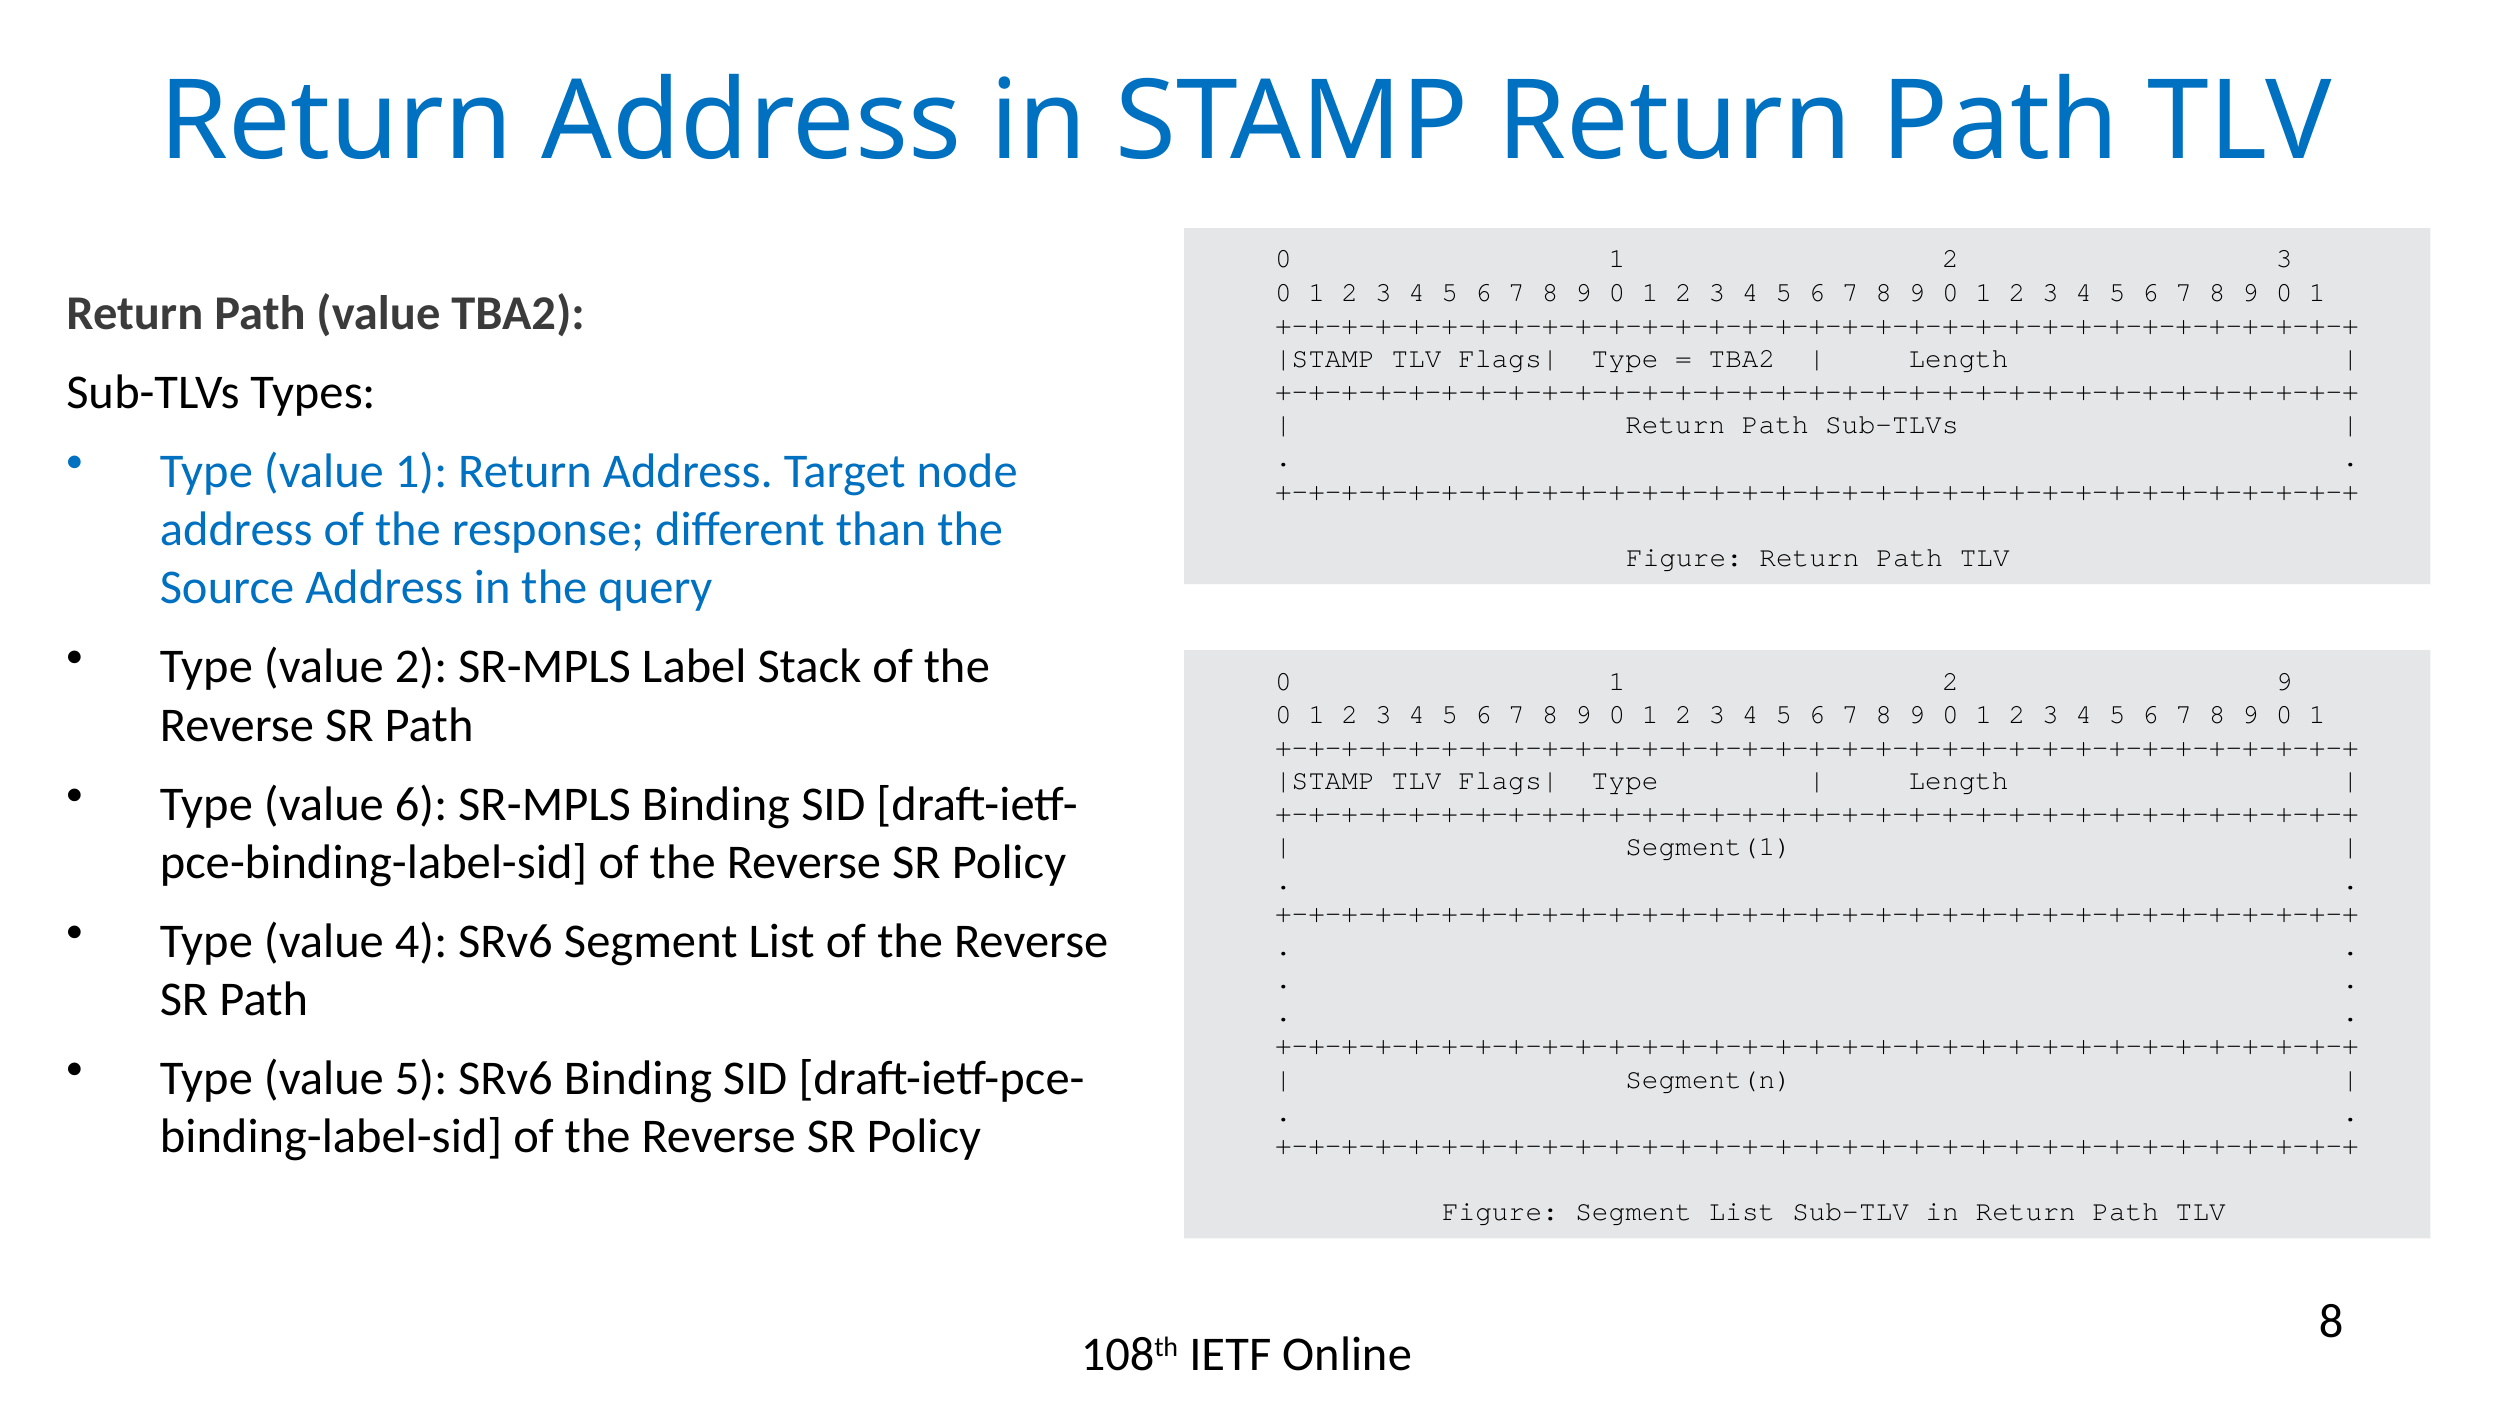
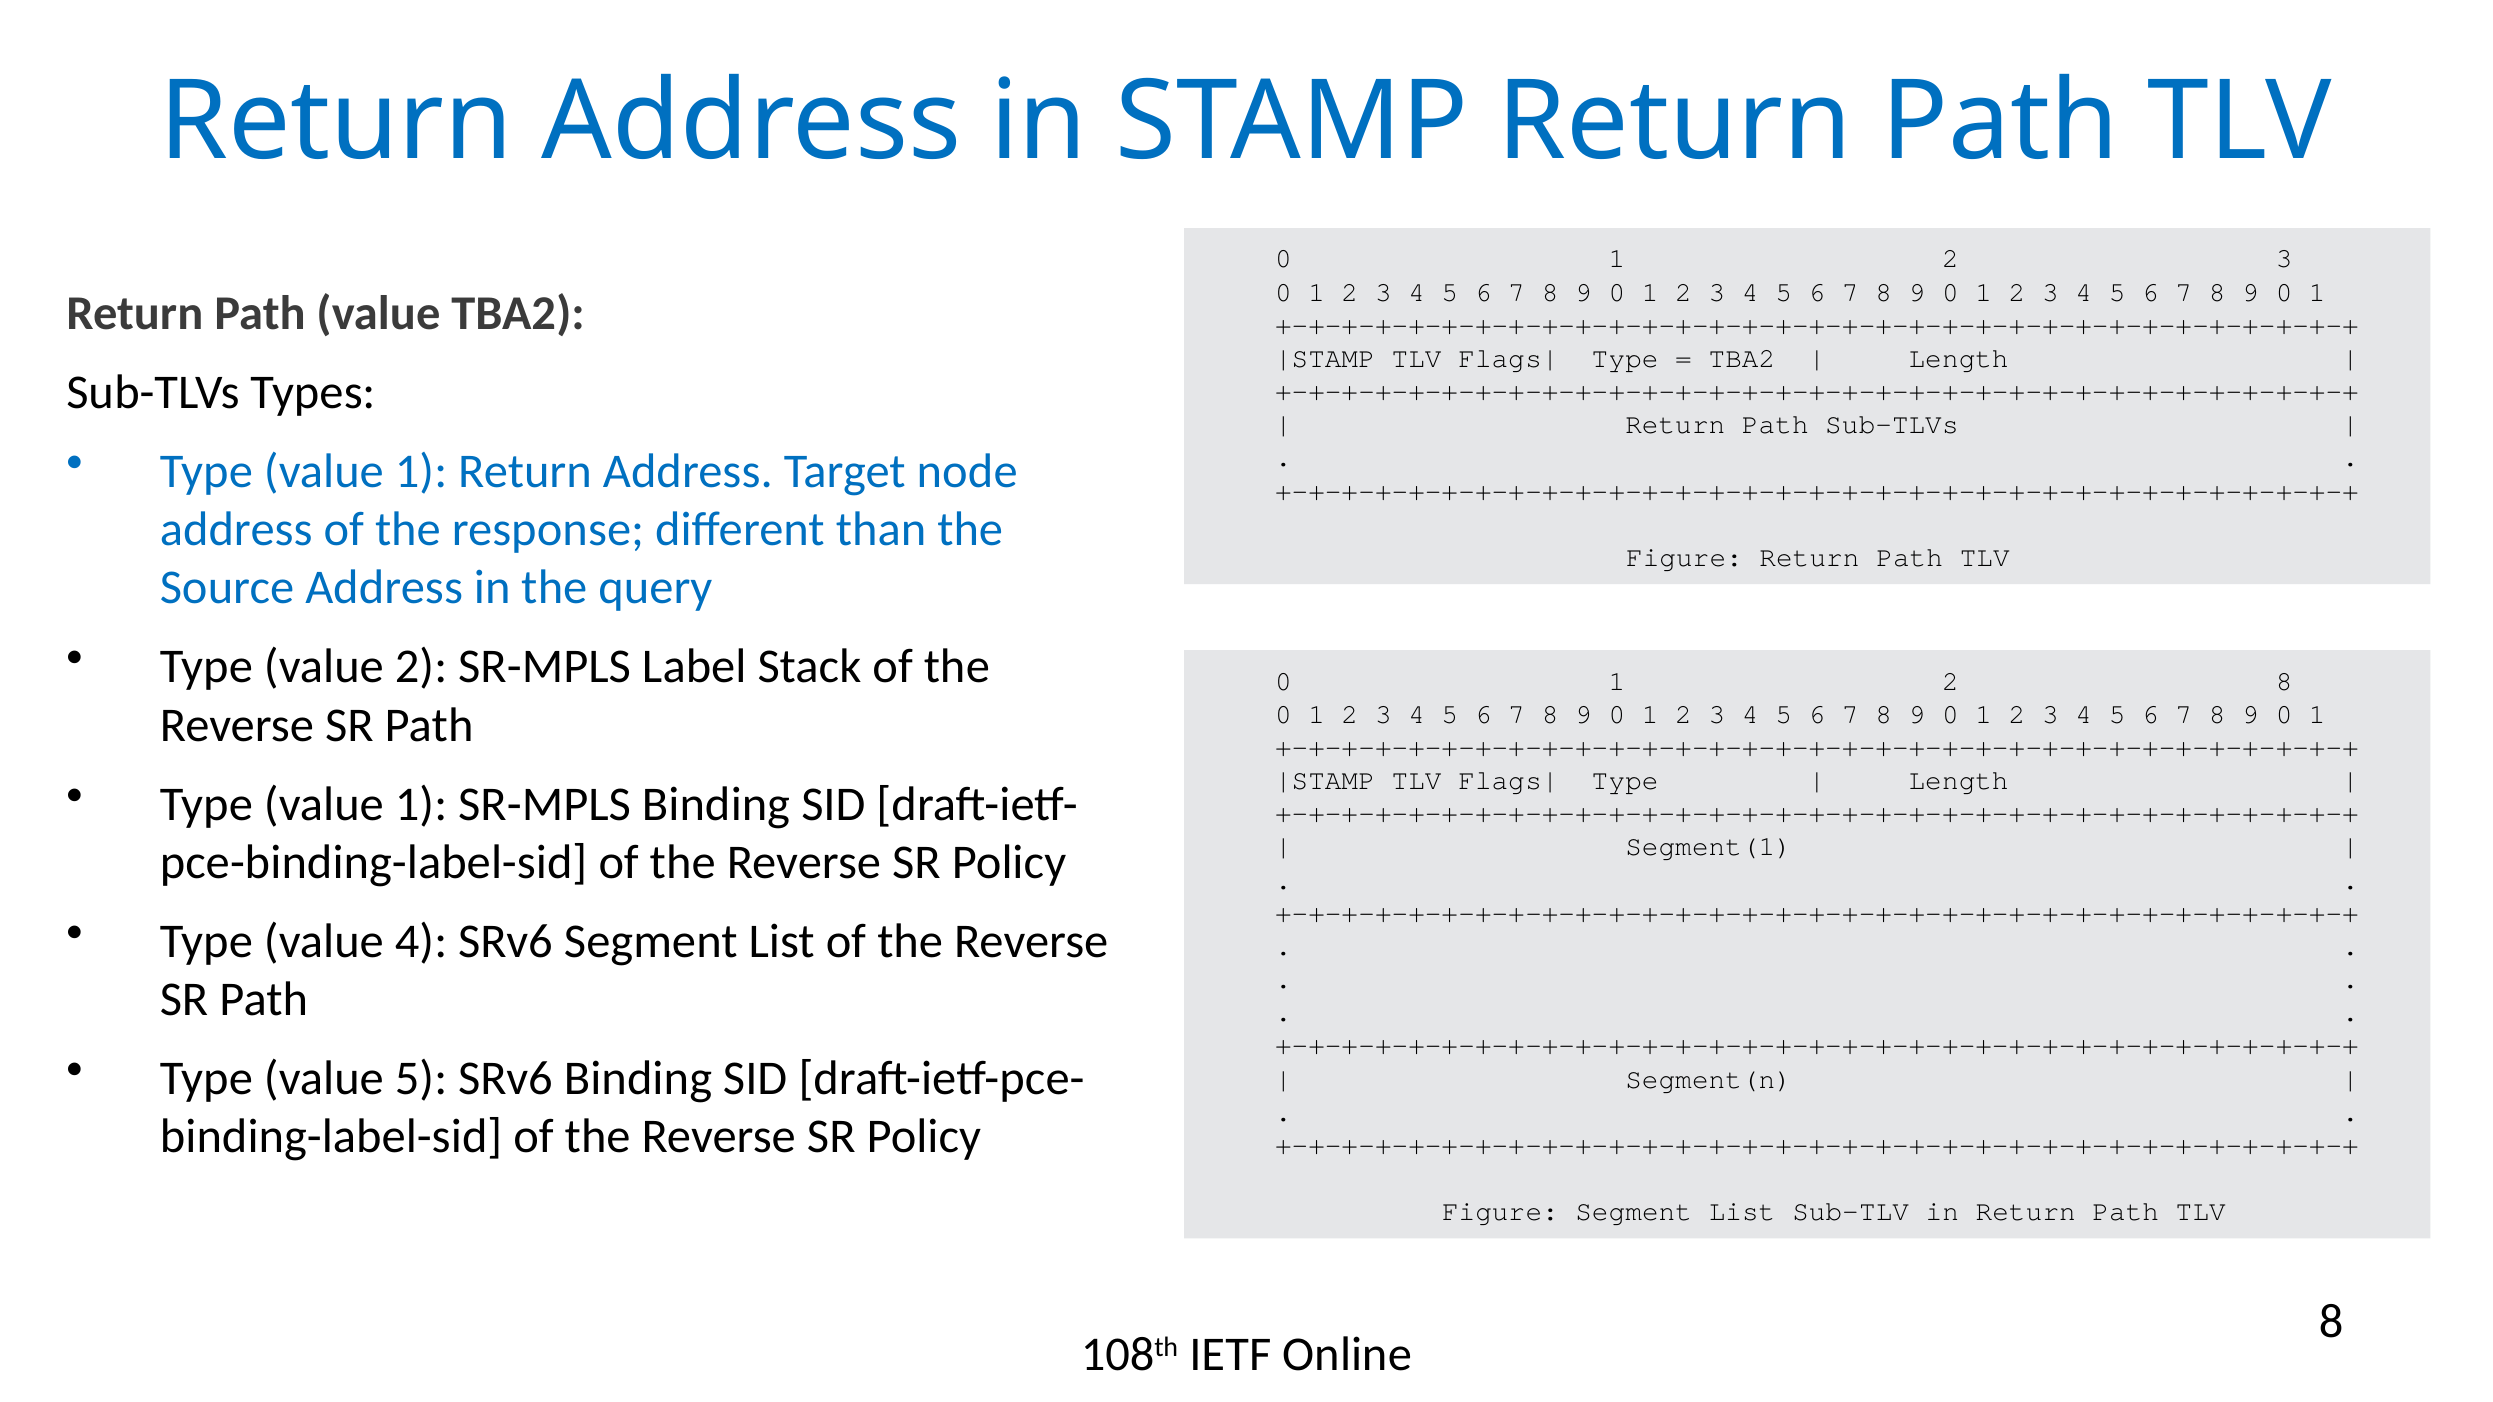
2 9: 9 -> 8
6 at (421, 804): 6 -> 1
